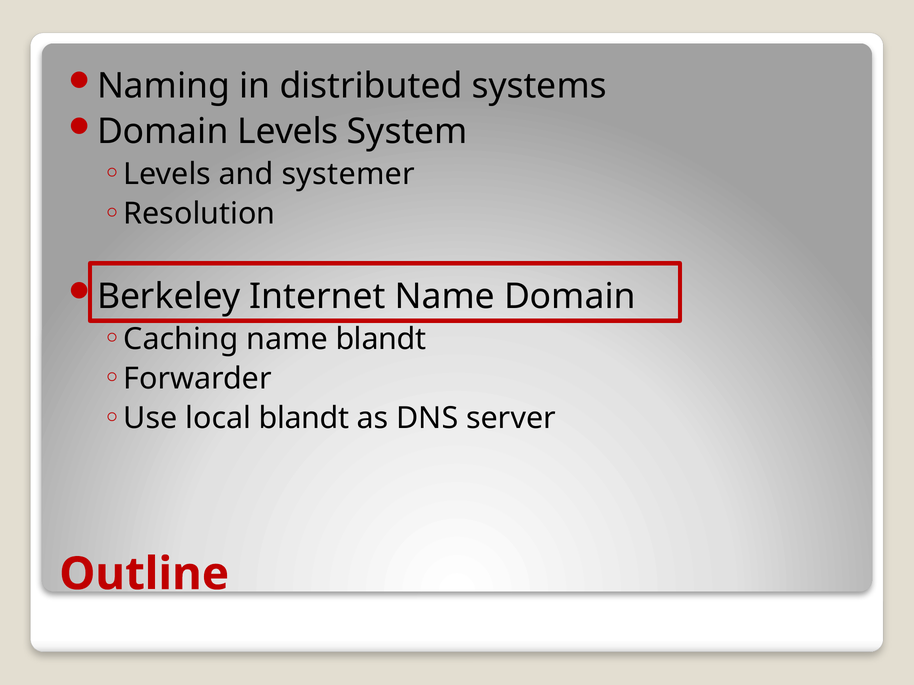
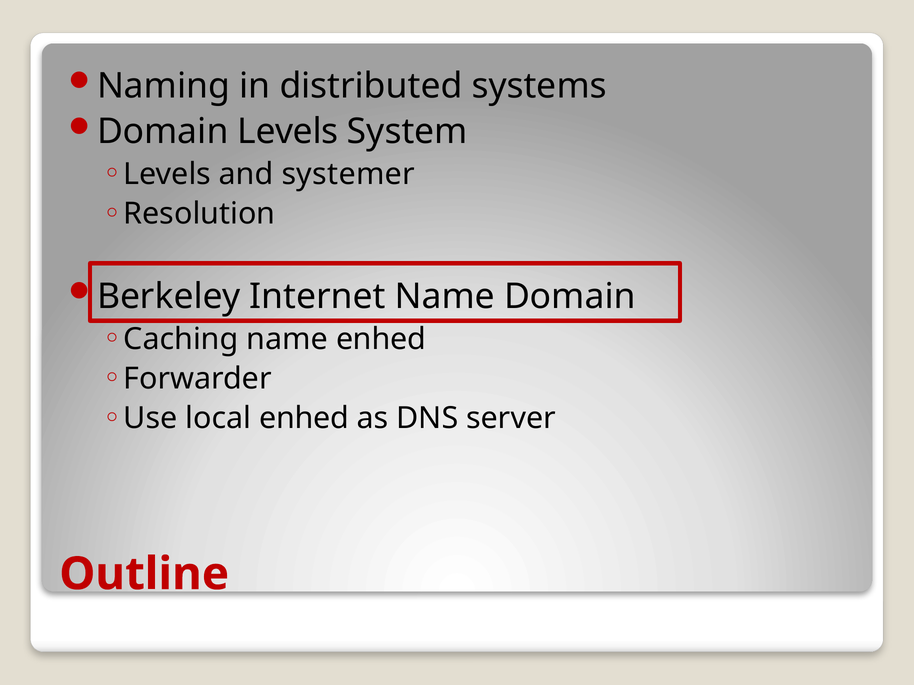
name blandt: blandt -> enhed
local blandt: blandt -> enhed
